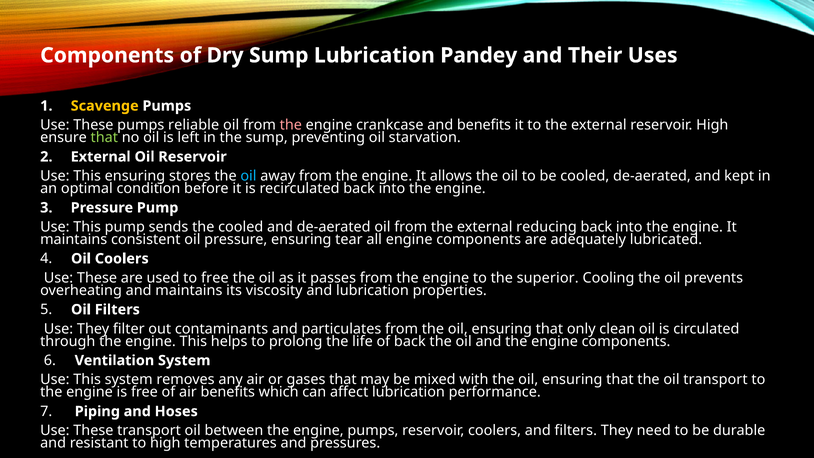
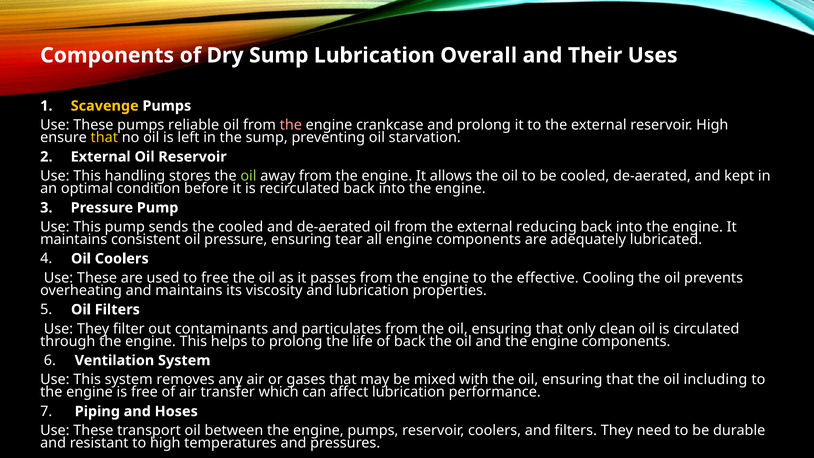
Pandey: Pandey -> Overall
and benefits: benefits -> prolong
that at (104, 138) colour: light green -> yellow
This ensuring: ensuring -> handling
oil at (248, 176) colour: light blue -> light green
superior: superior -> effective
oil transport: transport -> including
air benefits: benefits -> transfer
